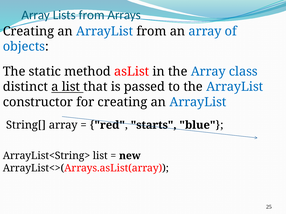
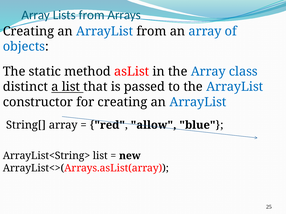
starts: starts -> allow
